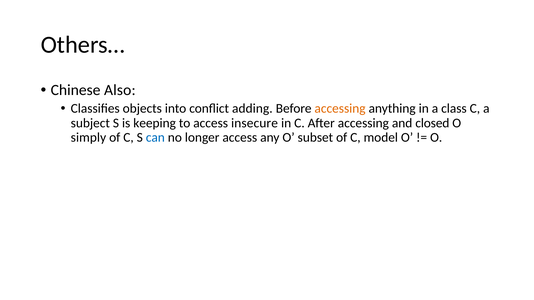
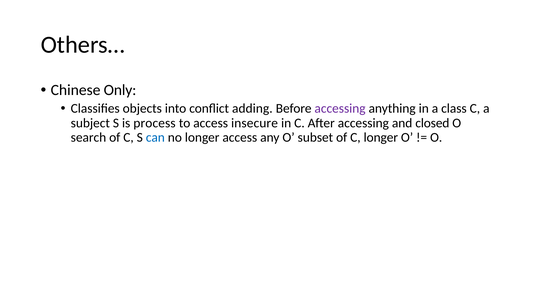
Also: Also -> Only
accessing at (340, 109) colour: orange -> purple
keeping: keeping -> process
simply: simply -> search
C model: model -> longer
